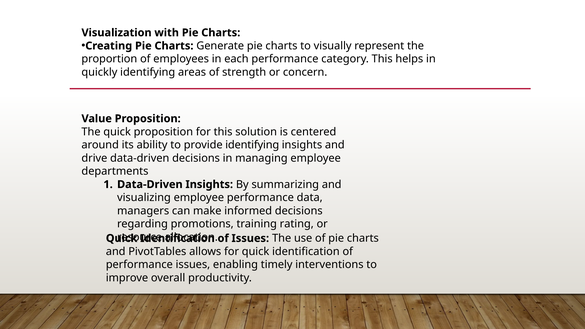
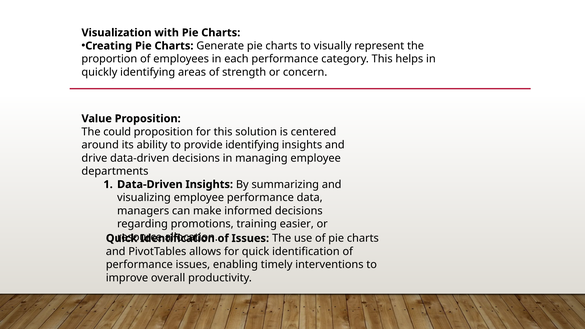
The quick: quick -> could
rating: rating -> easier
